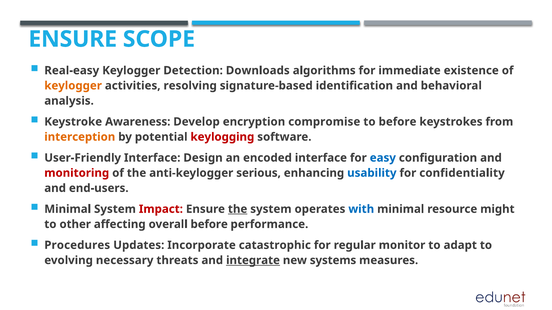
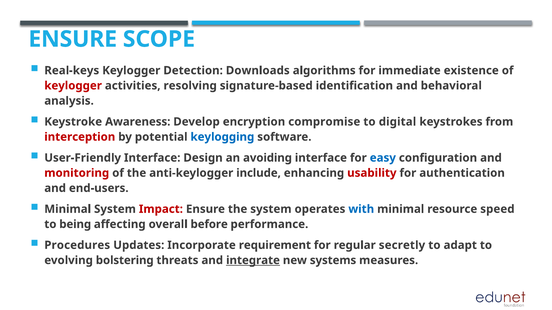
Real-easy: Real-easy -> Real-keys
keylogger at (73, 86) colour: orange -> red
to before: before -> digital
interception colour: orange -> red
keylogging colour: red -> blue
encoded: encoded -> avoiding
serious: serious -> include
usability colour: blue -> red
confidentiality: confidentiality -> authentication
the at (238, 209) underline: present -> none
might: might -> speed
other: other -> being
catastrophic: catastrophic -> requirement
monitor: monitor -> secretly
necessary: necessary -> bolstering
